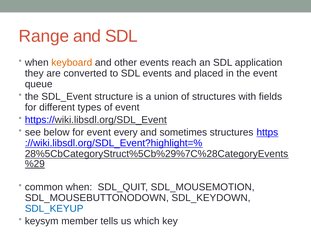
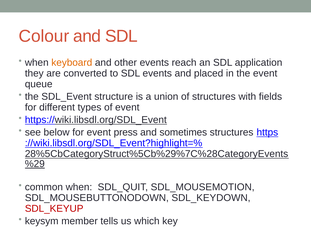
Range: Range -> Colour
every: every -> press
SDL_KEYUP colour: blue -> red
